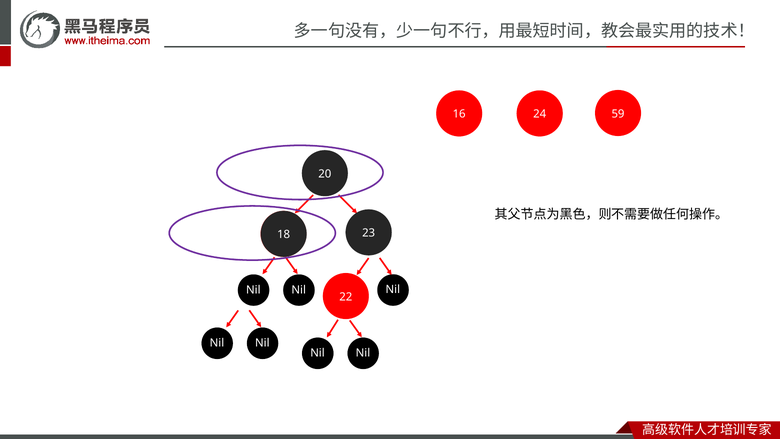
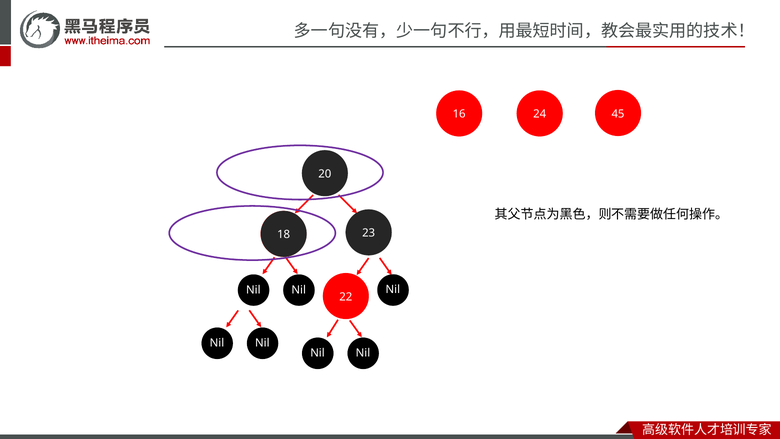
59: 59 -> 45
